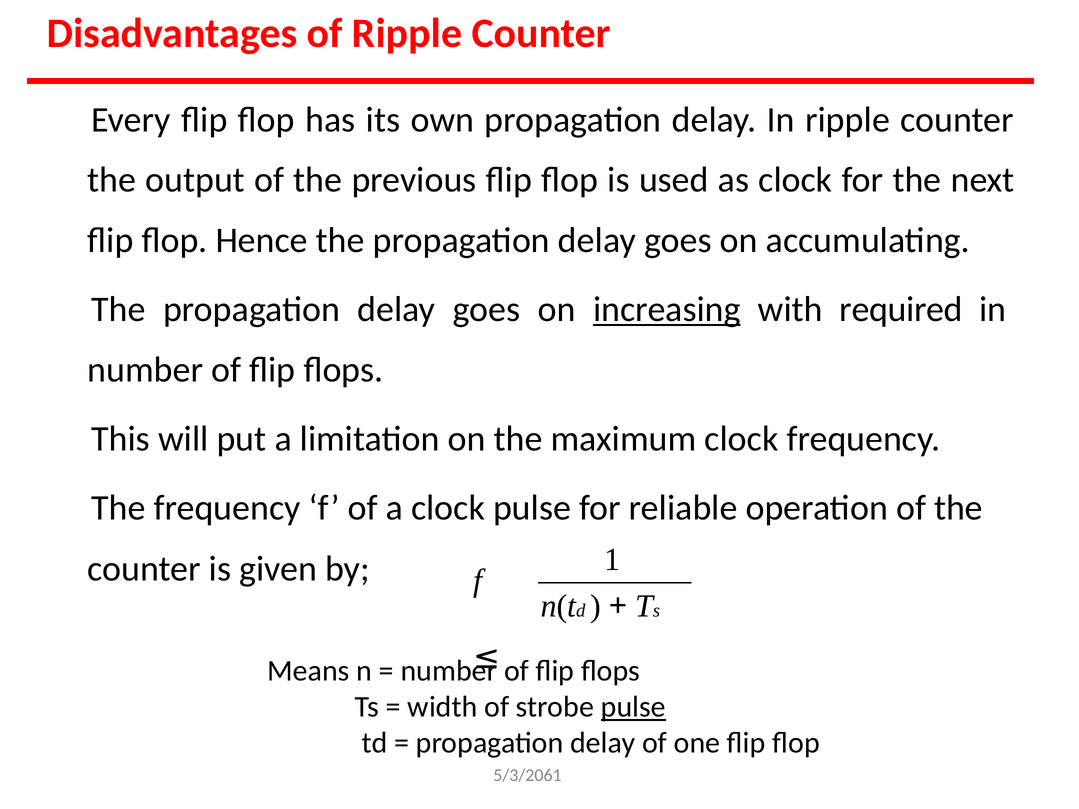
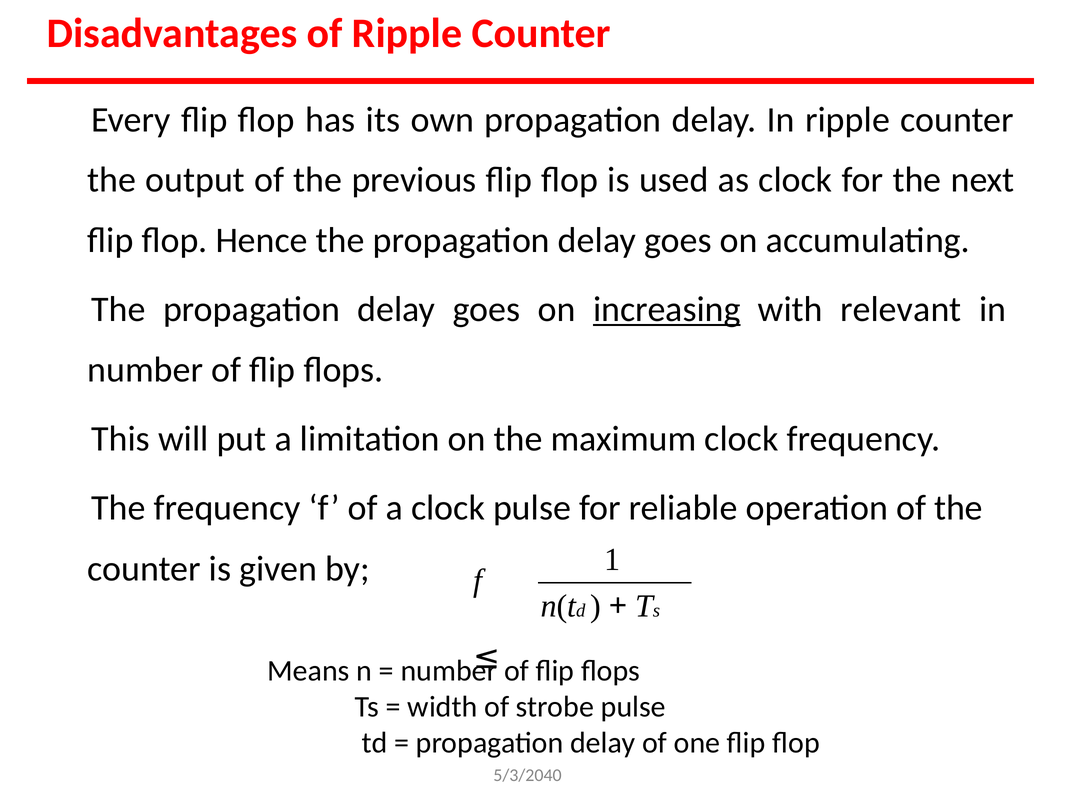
required: required -> relevant
pulse at (633, 707) underline: present -> none
5/3/2061: 5/3/2061 -> 5/3/2040
